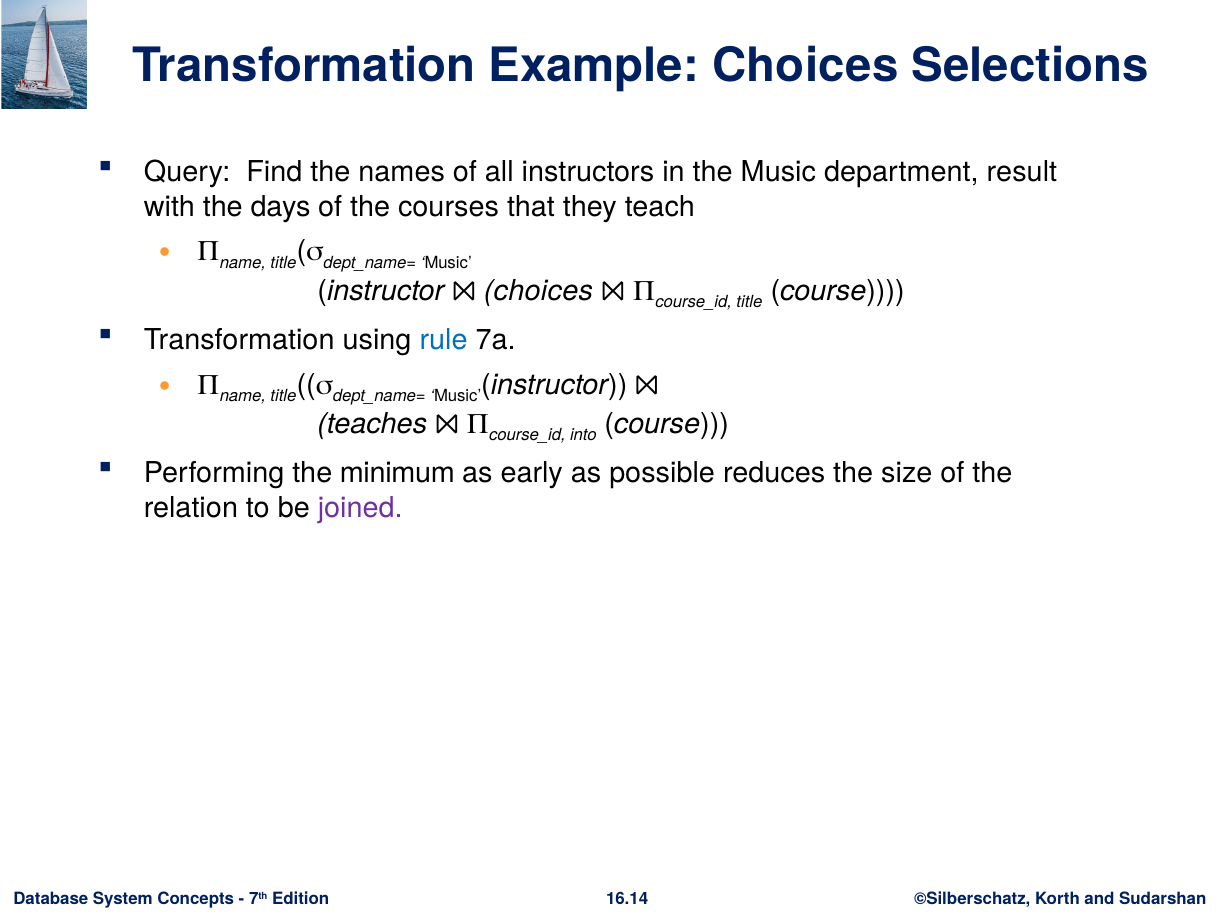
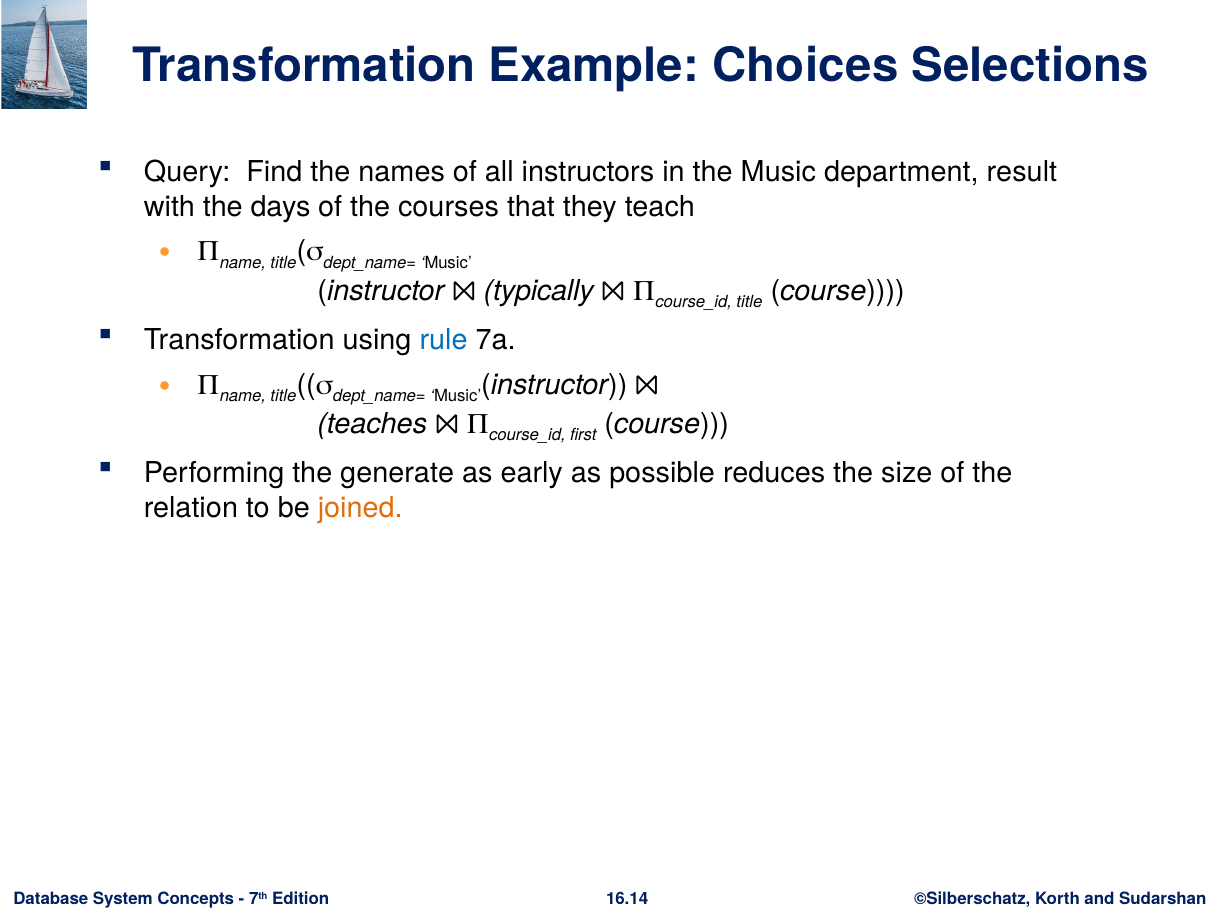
choices at (538, 291): choices -> typically
into: into -> first
minimum: minimum -> generate
joined colour: purple -> orange
